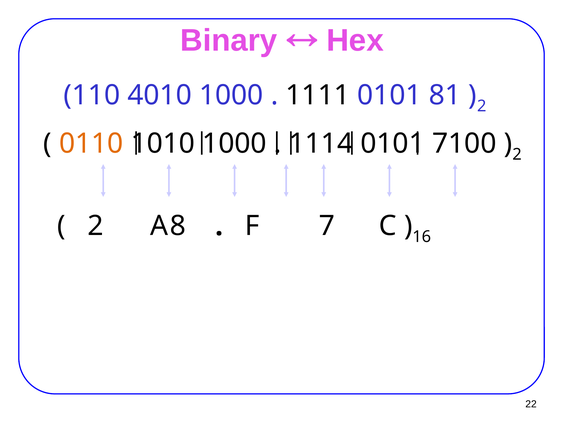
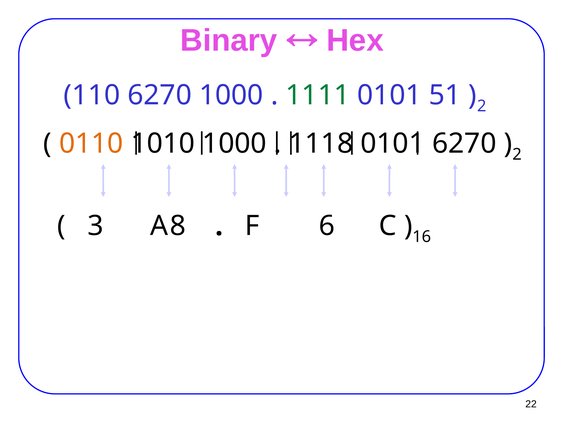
110 4010: 4010 -> 6270
1111 colour: black -> green
81: 81 -> 51
1114: 1114 -> 1118
0101 7100: 7100 -> 6270
2 at (96, 226): 2 -> 3
7: 7 -> 6
